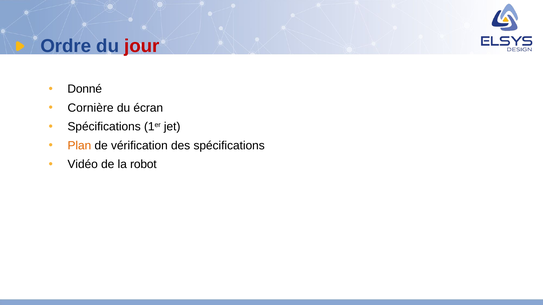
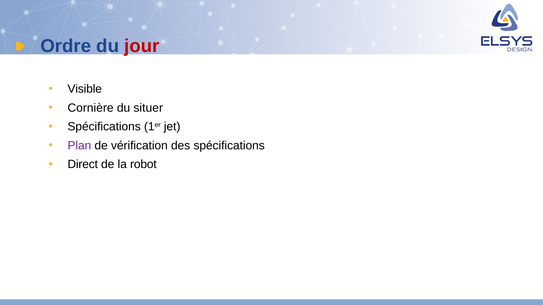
Donné: Donné -> Visible
écran: écran -> situer
Plan colour: orange -> purple
Vidéo: Vidéo -> Direct
